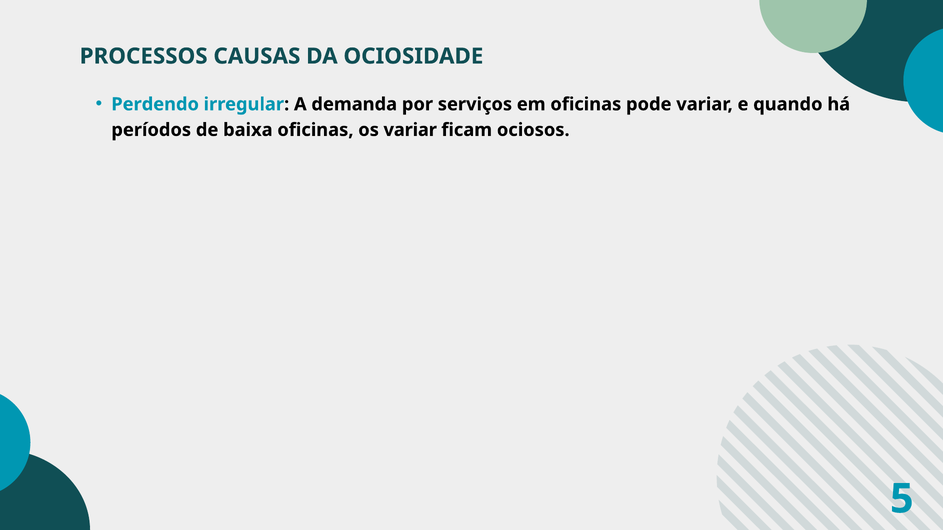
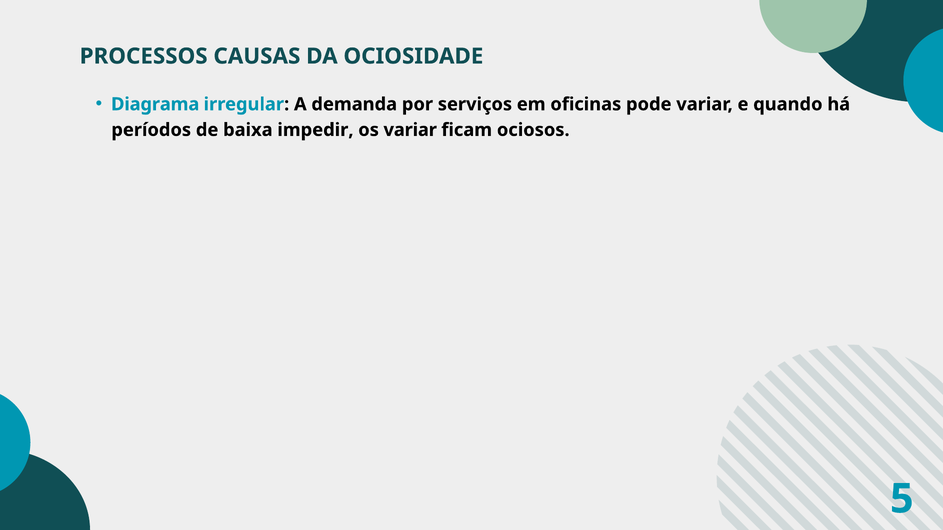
Perdendo: Perdendo -> Diagrama
baixa oficinas: oficinas -> impedir
